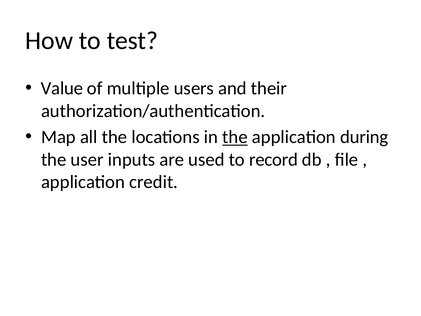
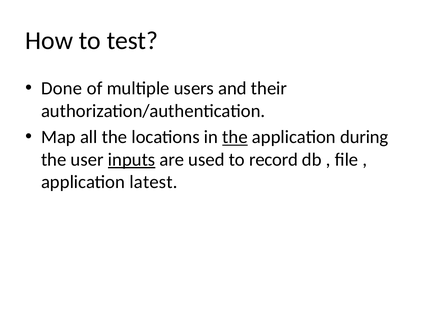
Value: Value -> Done
inputs underline: none -> present
credit: credit -> latest
